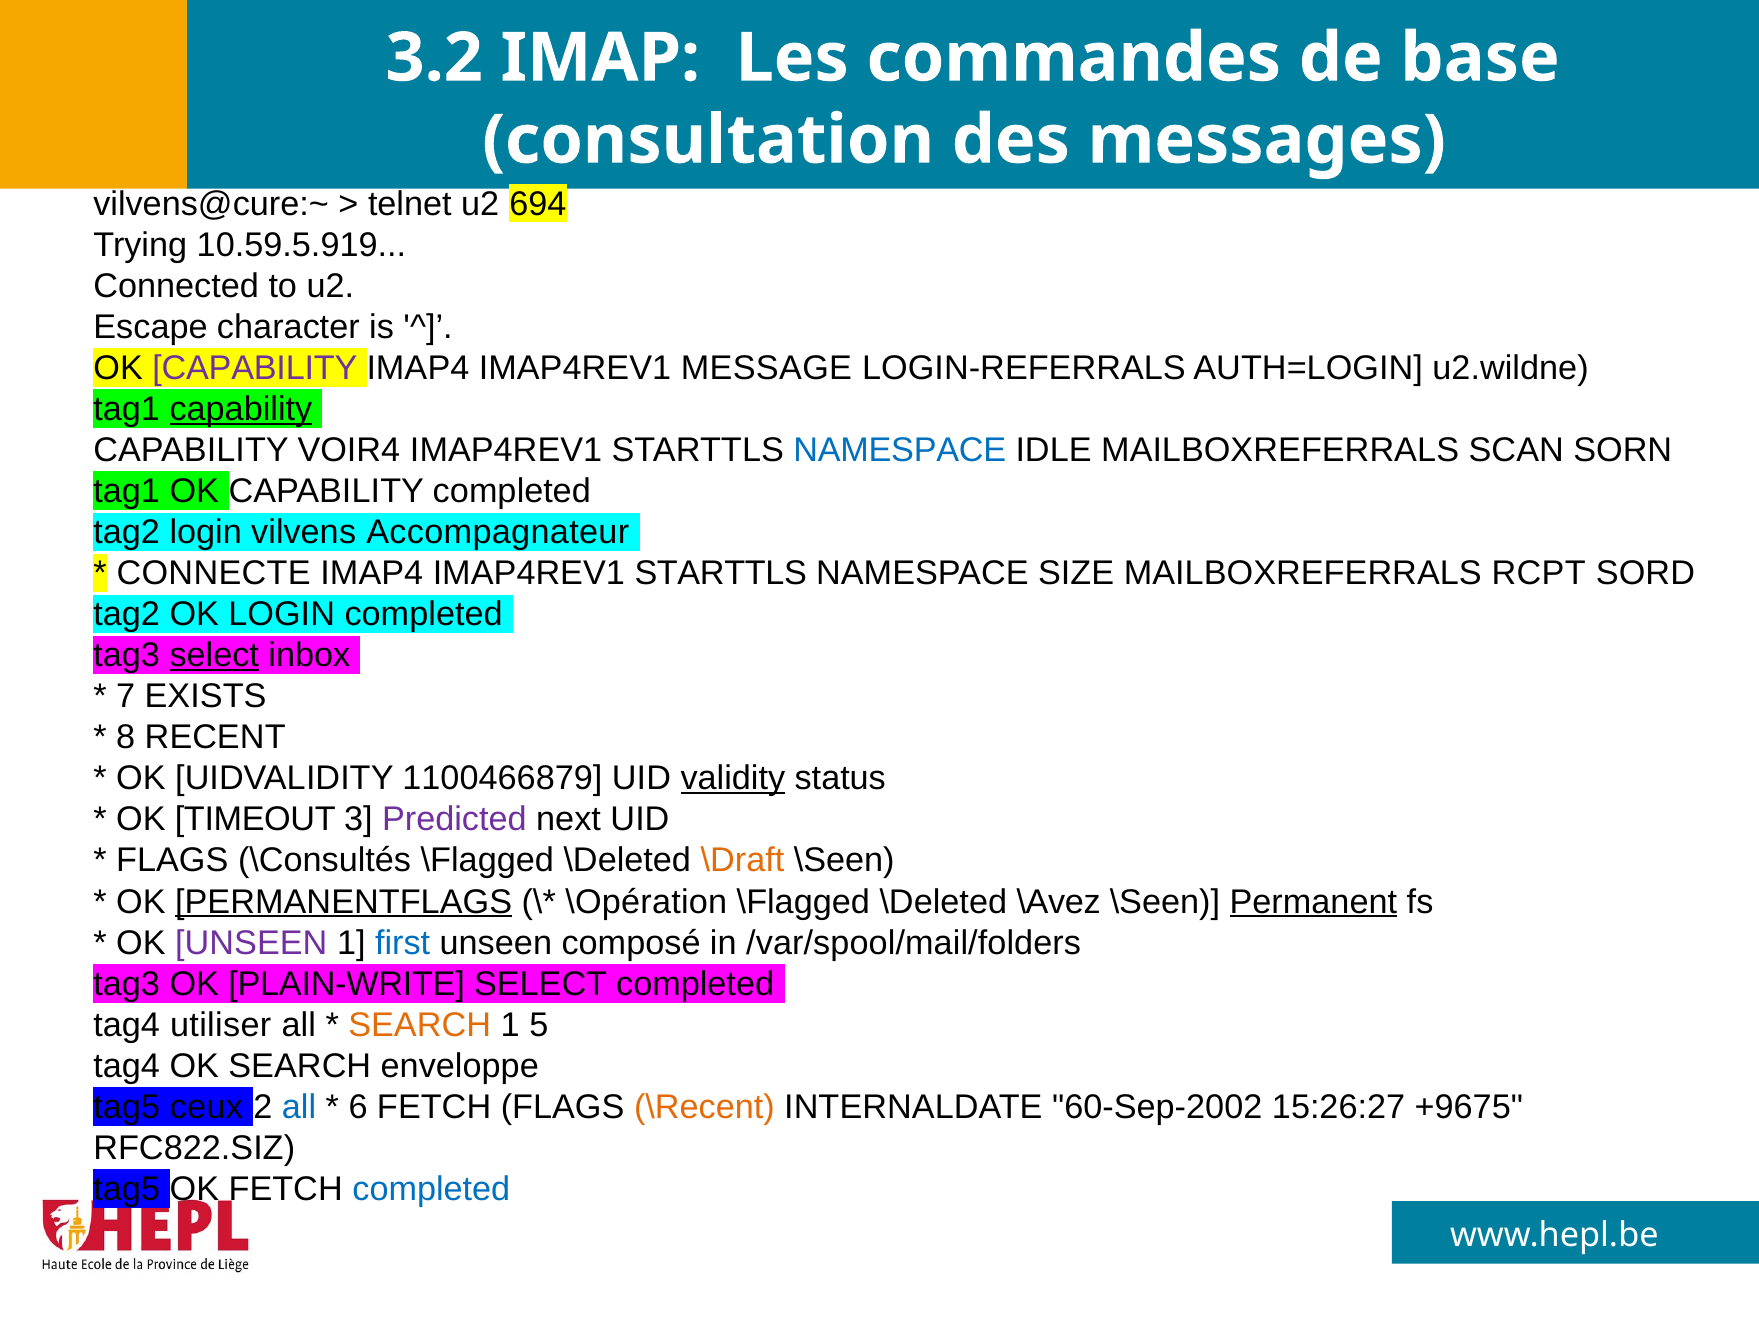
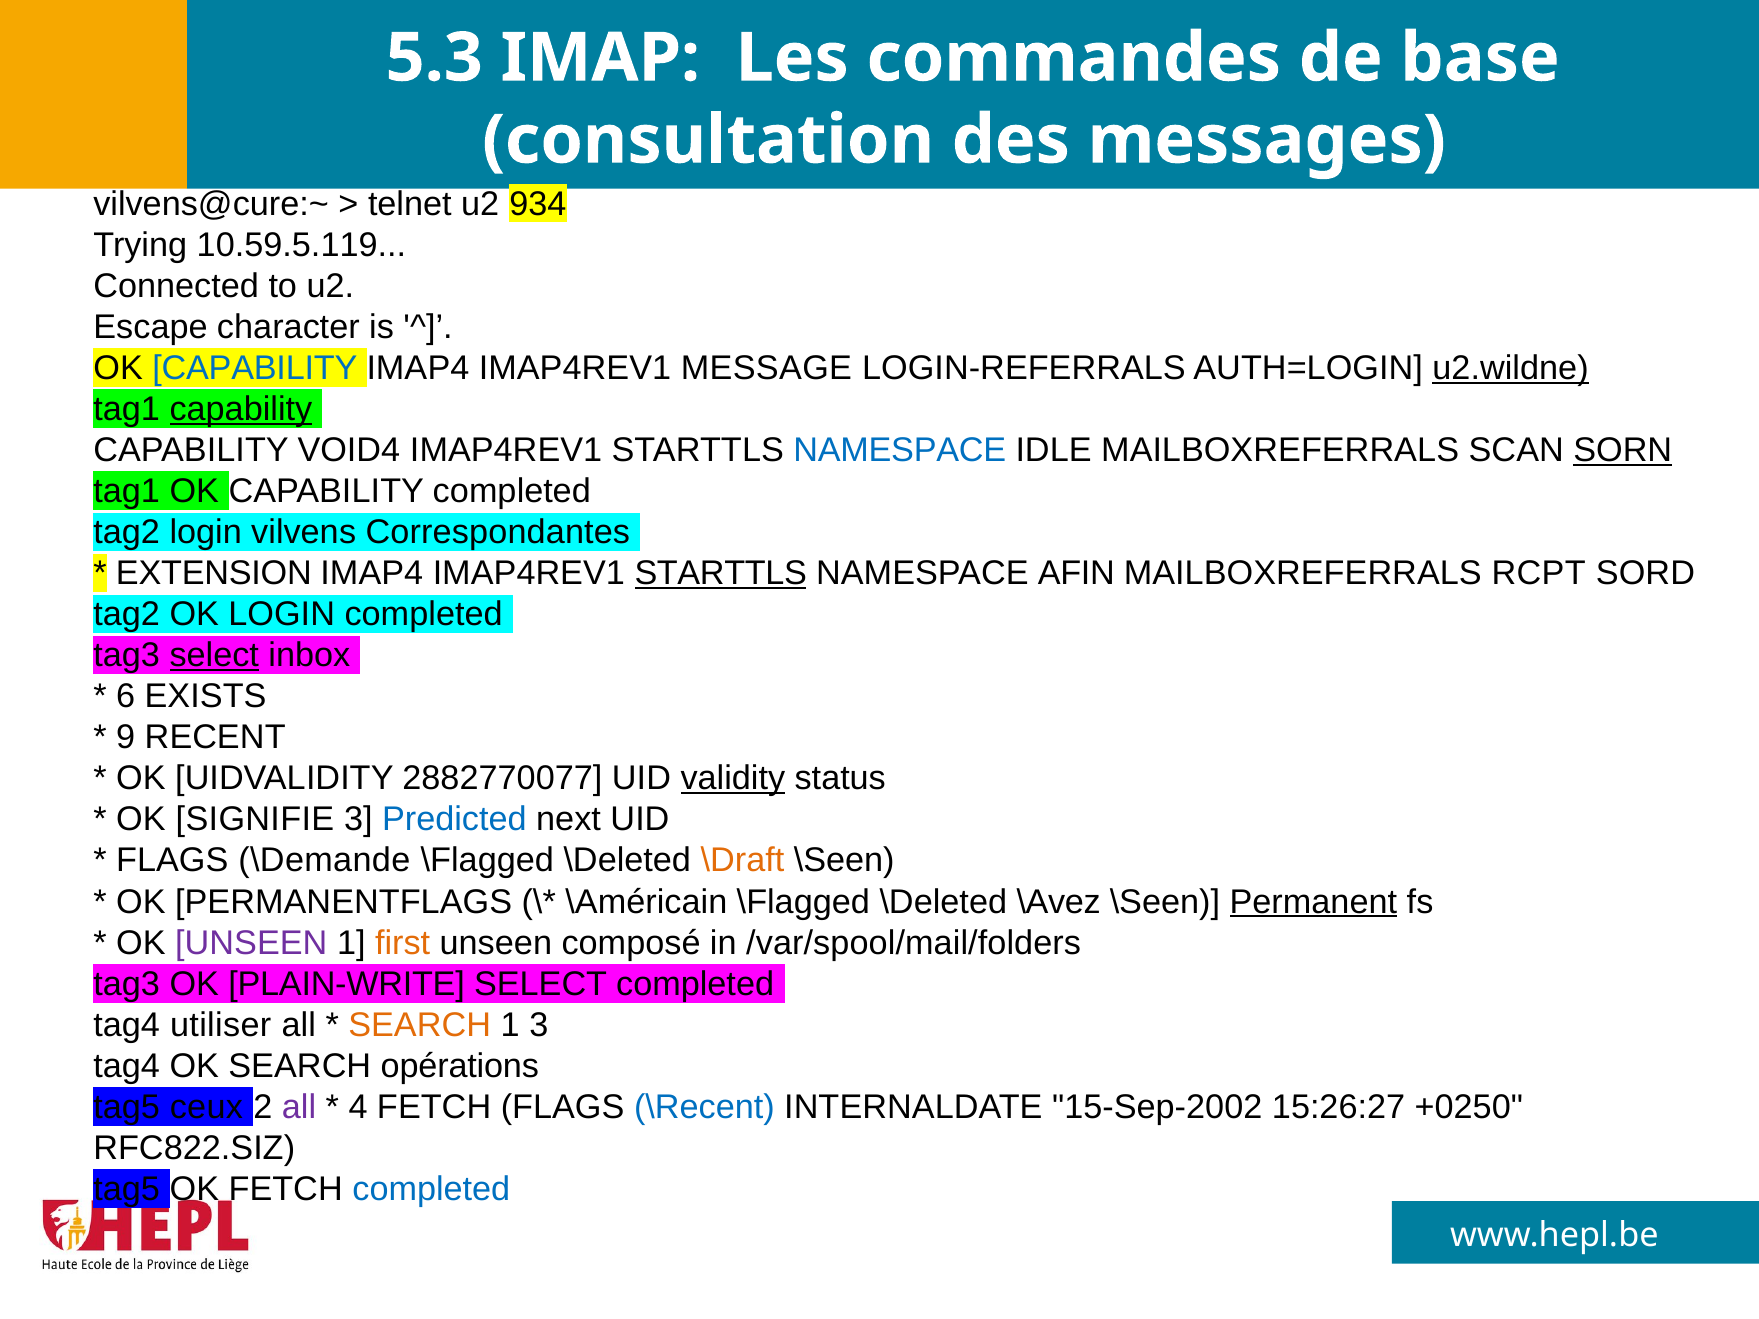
3.2: 3.2 -> 5.3
694: 694 -> 934
10.59.5.919: 10.59.5.919 -> 10.59.5.119
CAPABILITY at (255, 368) colour: purple -> blue
u2.wildne underline: none -> present
VOIR4: VOIR4 -> VOID4
SORN underline: none -> present
Accompagnateur: Accompagnateur -> Correspondantes
CONNECTE: CONNECTE -> EXTENSION
STARTTLS at (721, 573) underline: none -> present
SIZE: SIZE -> AFIN
7: 7 -> 6
8: 8 -> 9
1100466879: 1100466879 -> 2882770077
TIMEOUT: TIMEOUT -> SIGNIFIE
Predicted colour: purple -> blue
\Consultés: \Consultés -> \Demande
PERMANENTFLAGS underline: present -> none
\Opération: \Opération -> \Américain
first colour: blue -> orange
1 5: 5 -> 3
enveloppe: enveloppe -> opérations
all at (299, 1107) colour: blue -> purple
6: 6 -> 4
\Recent colour: orange -> blue
60-Sep-2002: 60-Sep-2002 -> 15-Sep-2002
+9675: +9675 -> +0250
